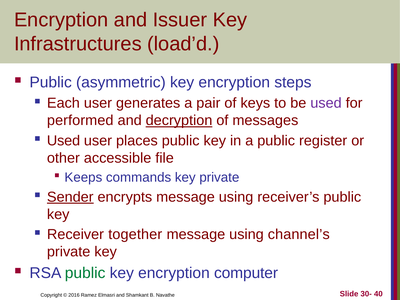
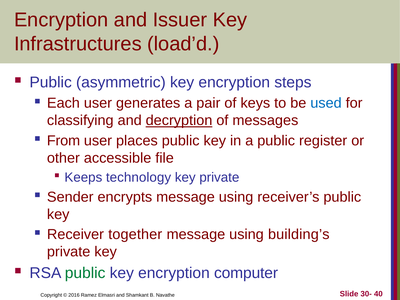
used at (326, 103) colour: purple -> blue
performed: performed -> classifying
Used at (63, 141): Used -> From
commands: commands -> technology
Sender underline: present -> none
channel’s: channel’s -> building’s
